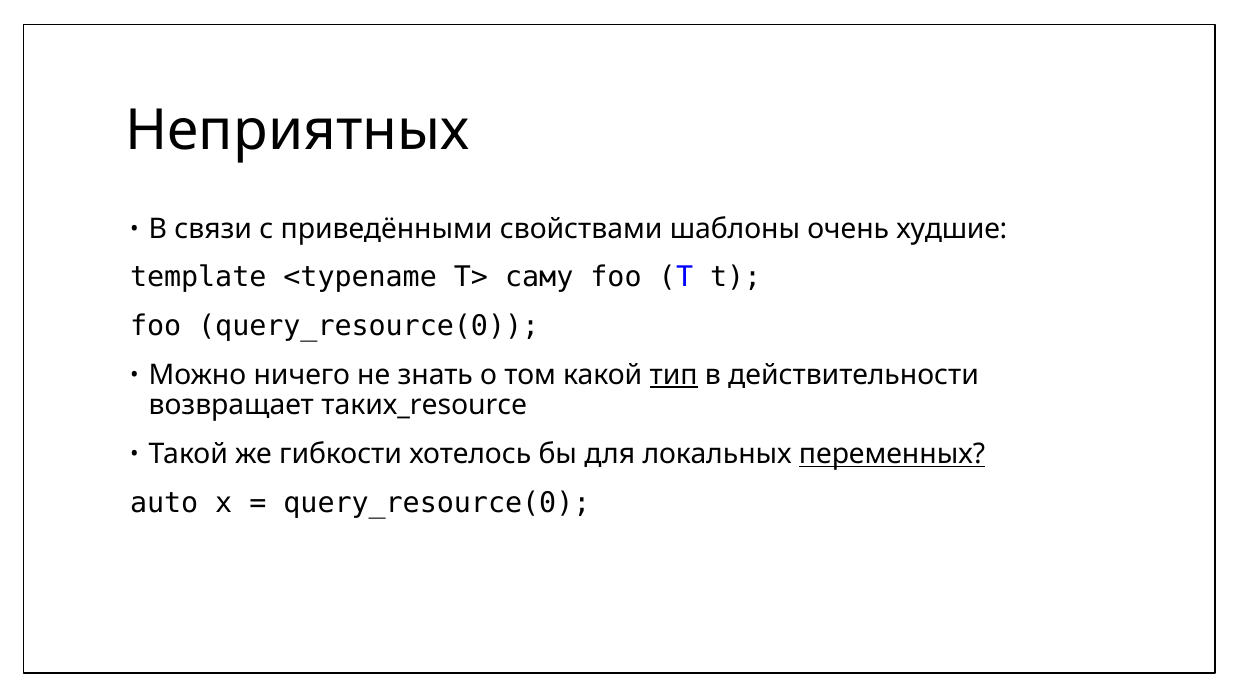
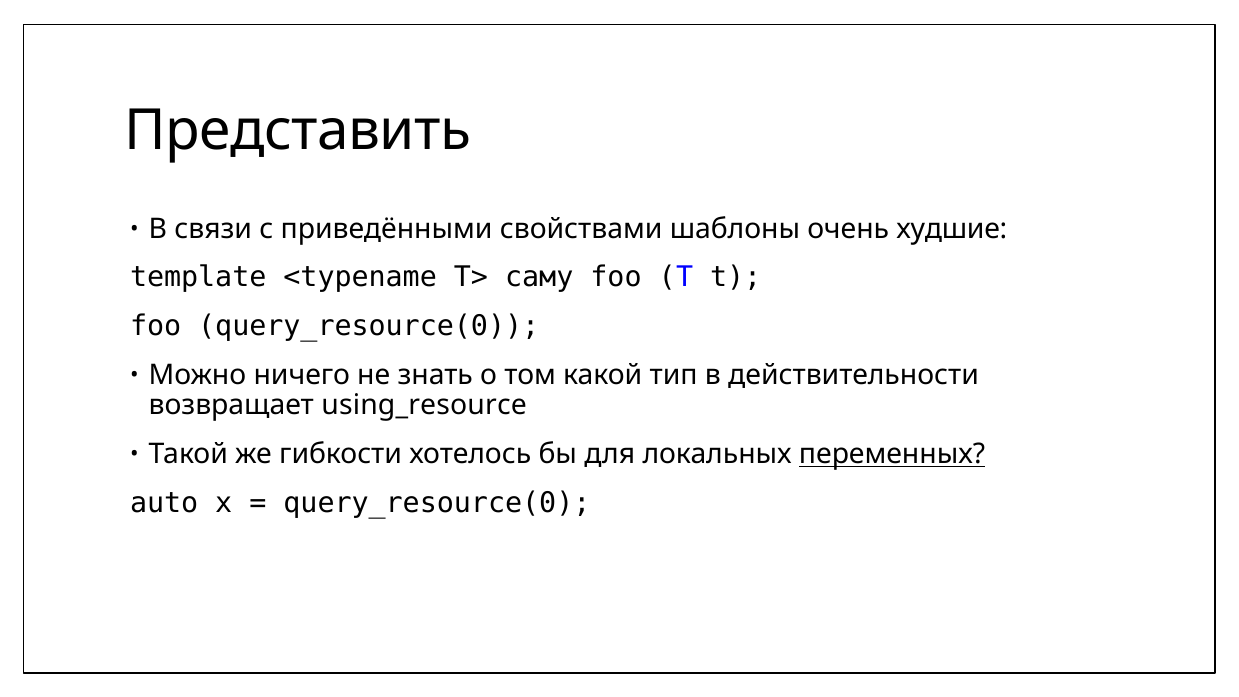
Неприятных: Неприятных -> Представить
тип underline: present -> none
таких_resource: таких_resource -> using_resource
